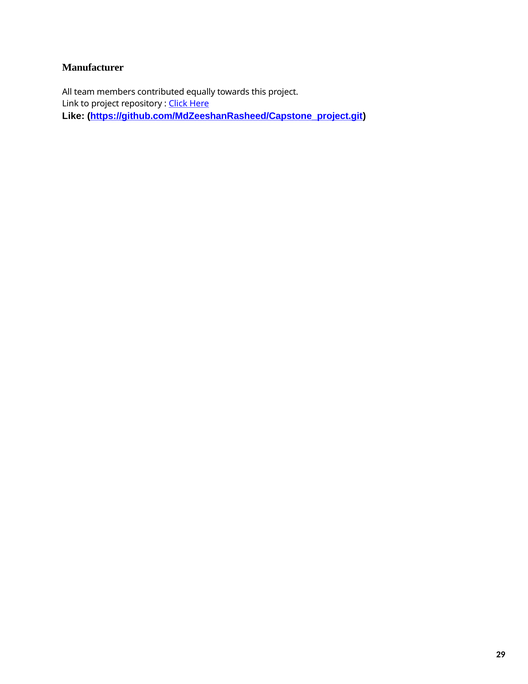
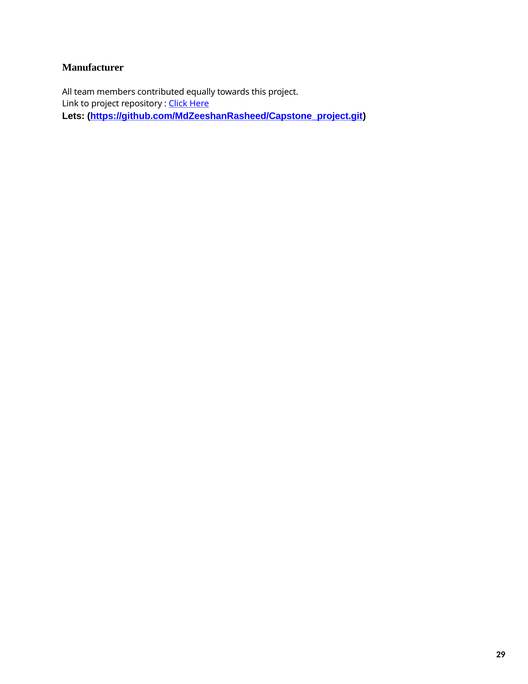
Like: Like -> Lets
